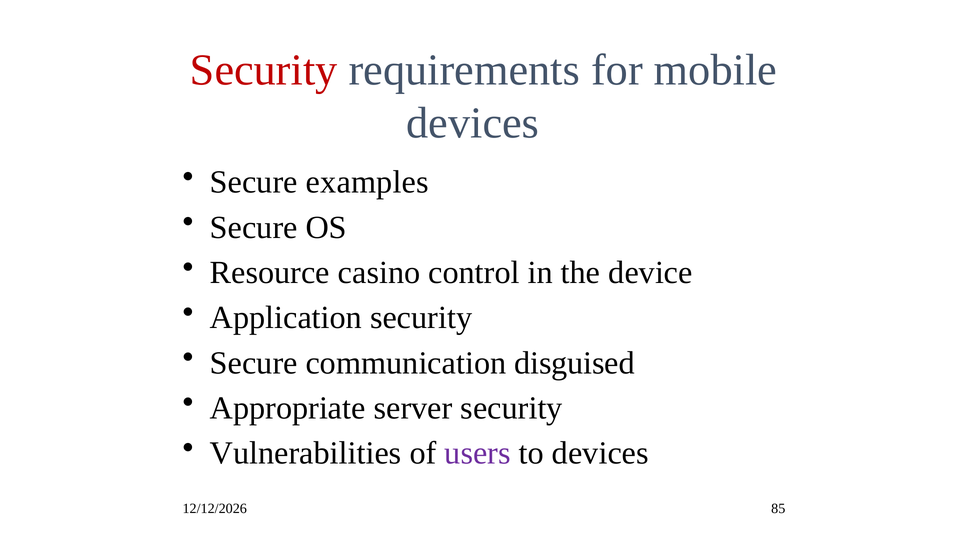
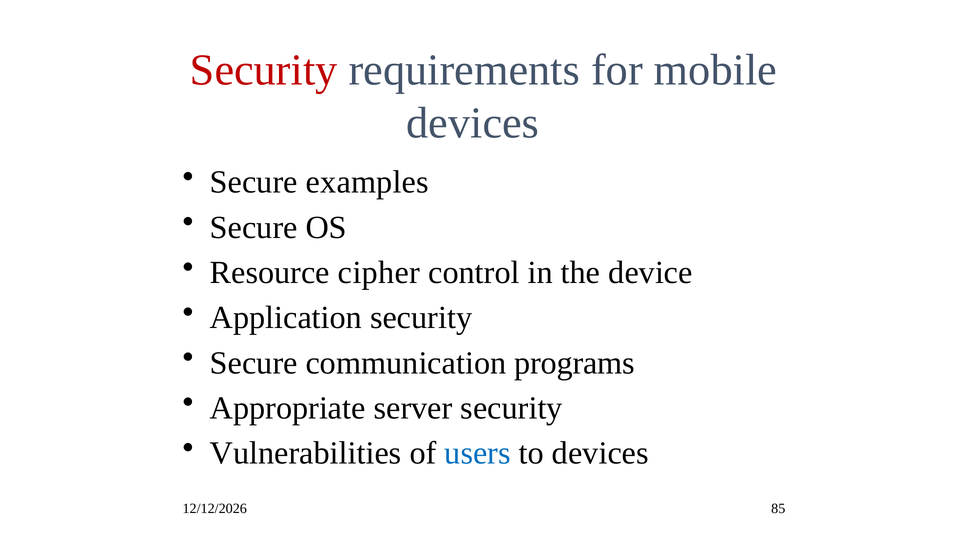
casino: casino -> cipher
disguised: disguised -> programs
users colour: purple -> blue
